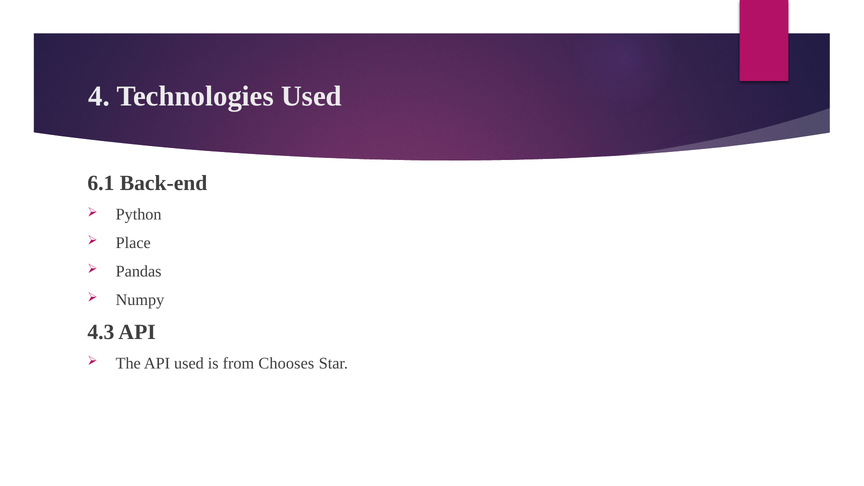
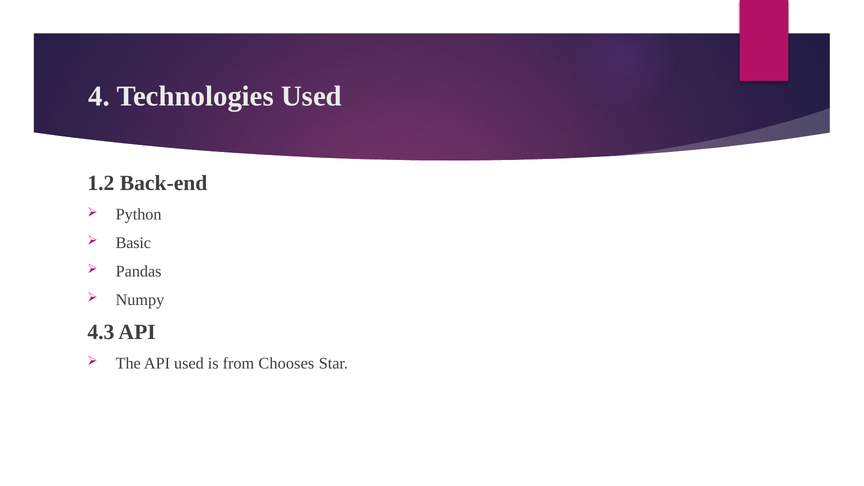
6.1: 6.1 -> 1.2
Place: Place -> Basic
